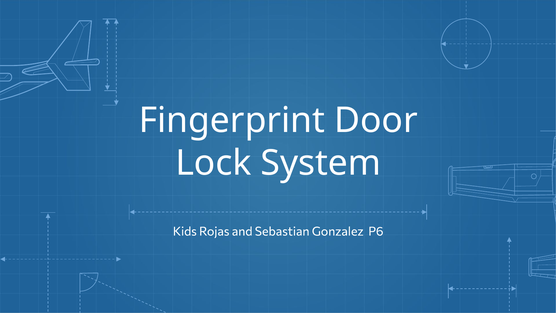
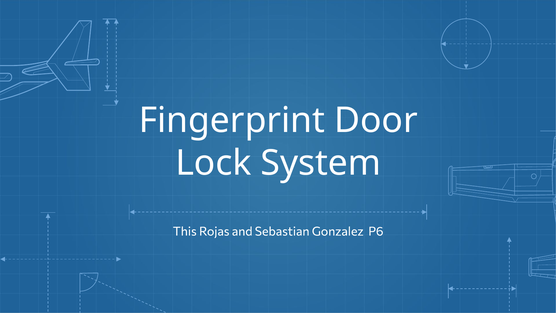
Kids: Kids -> This
